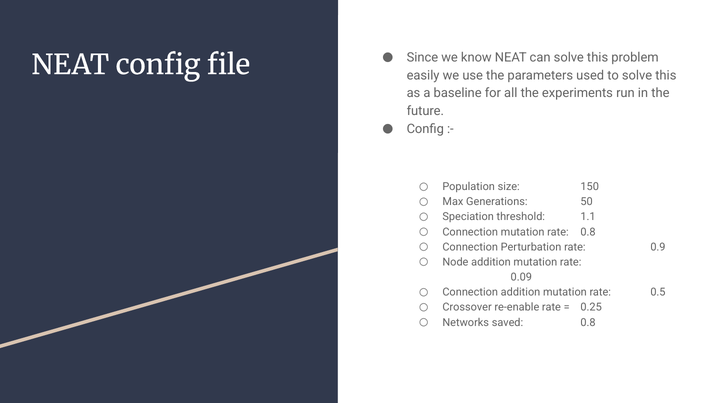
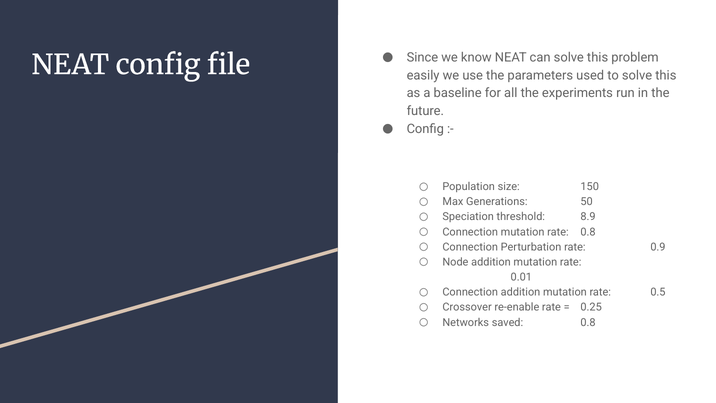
1.1: 1.1 -> 8.9
0.09: 0.09 -> 0.01
